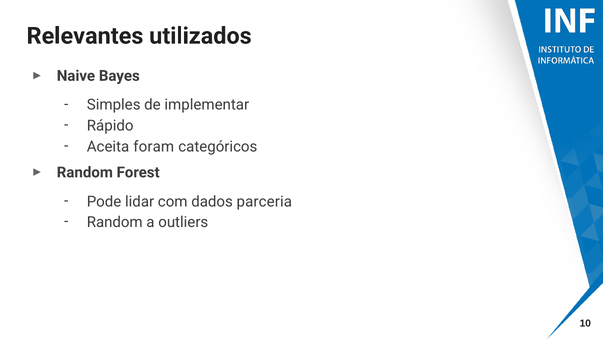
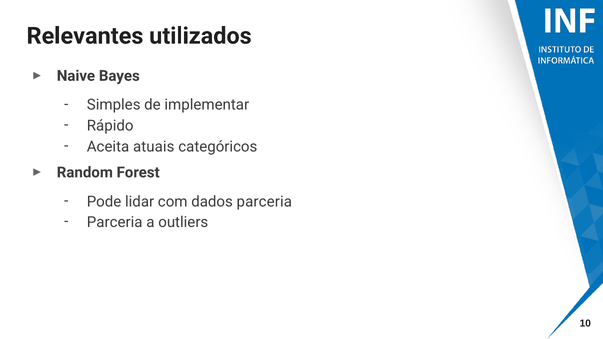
foram: foram -> atuais
Random at (115, 222): Random -> Parceria
